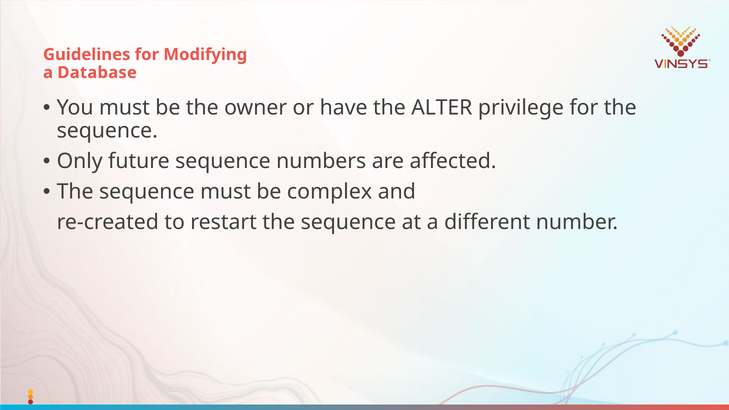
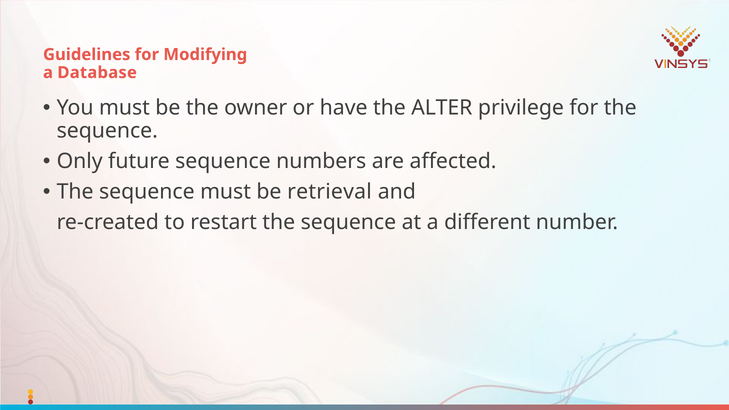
complex: complex -> retrieval
